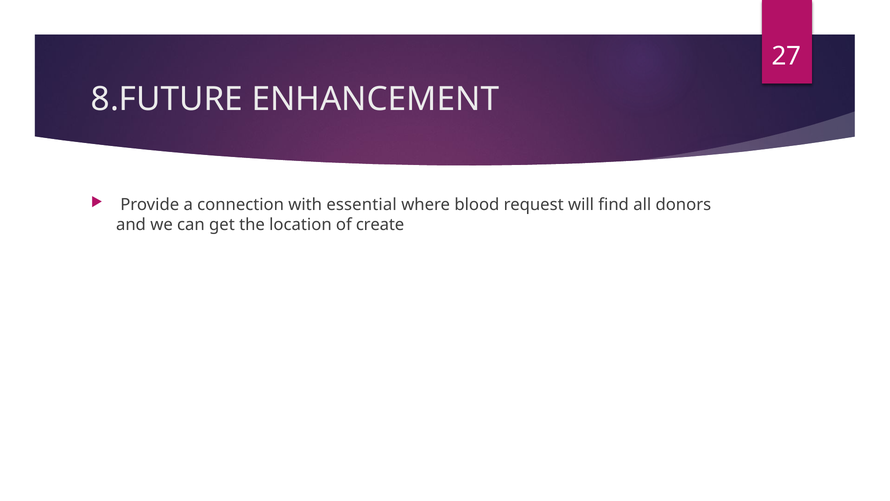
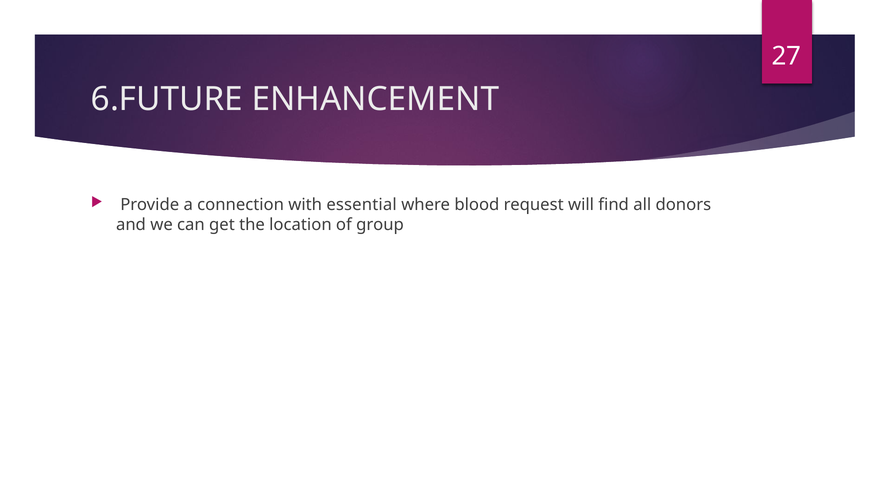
8.FUTURE: 8.FUTURE -> 6.FUTURE
create: create -> group
